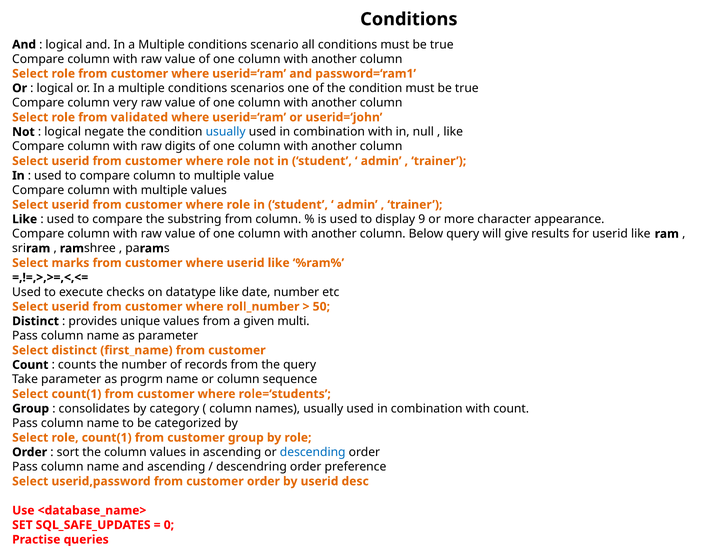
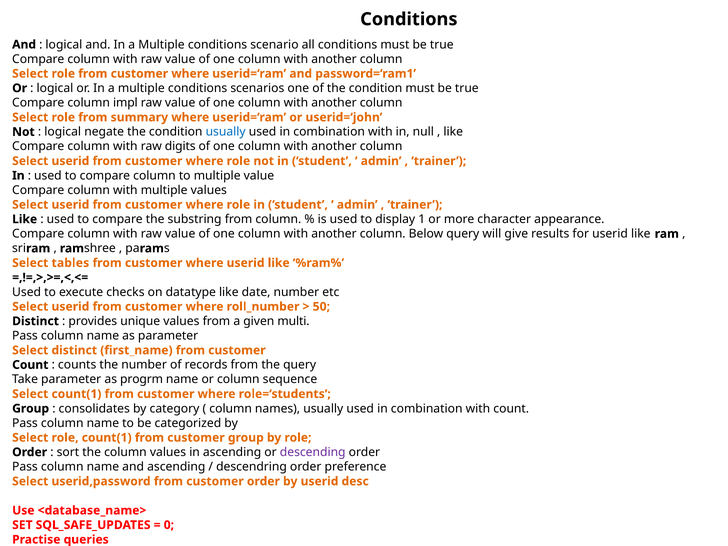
very: very -> impl
validated: validated -> summary
9: 9 -> 1
marks: marks -> tables
descending colour: blue -> purple
